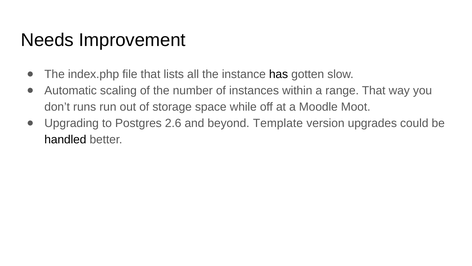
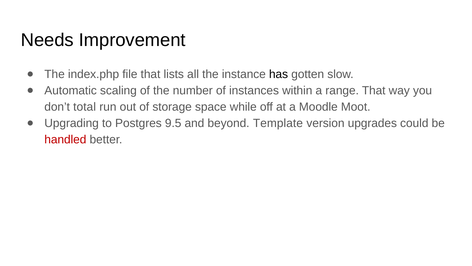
runs: runs -> total
2.6: 2.6 -> 9.5
handled colour: black -> red
